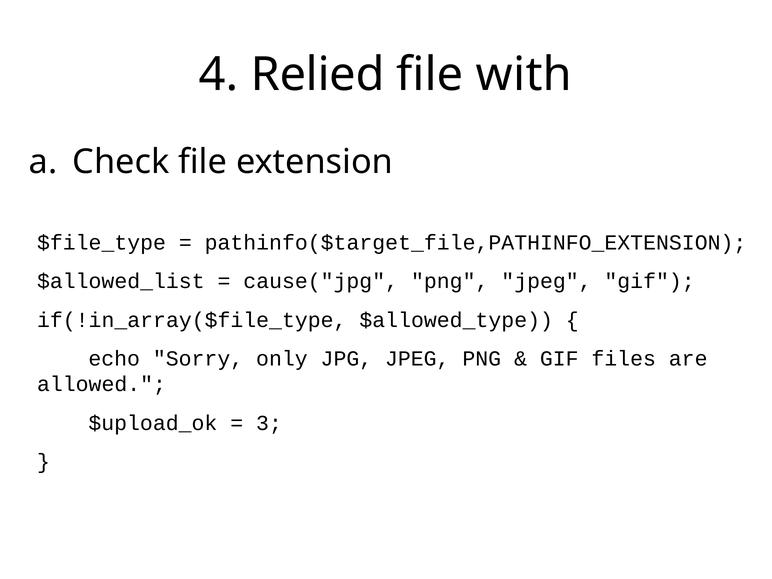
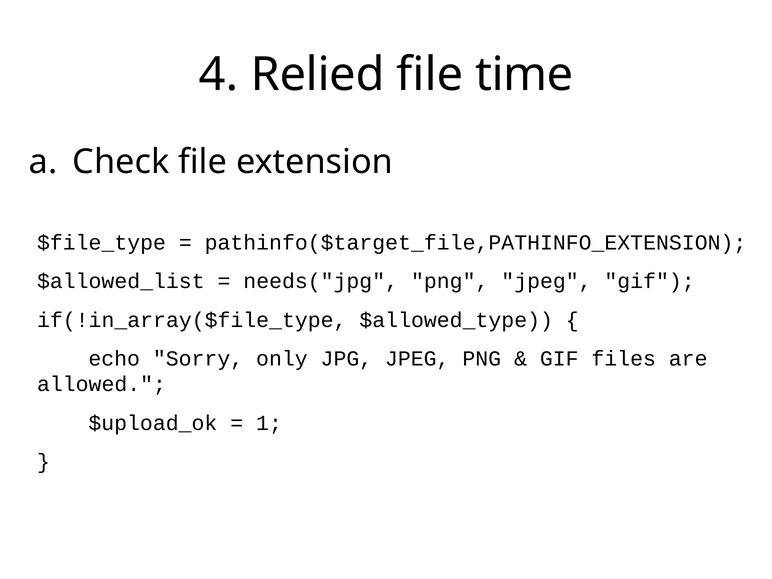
with: with -> time
cause("jpg: cause("jpg -> needs("jpg
3: 3 -> 1
